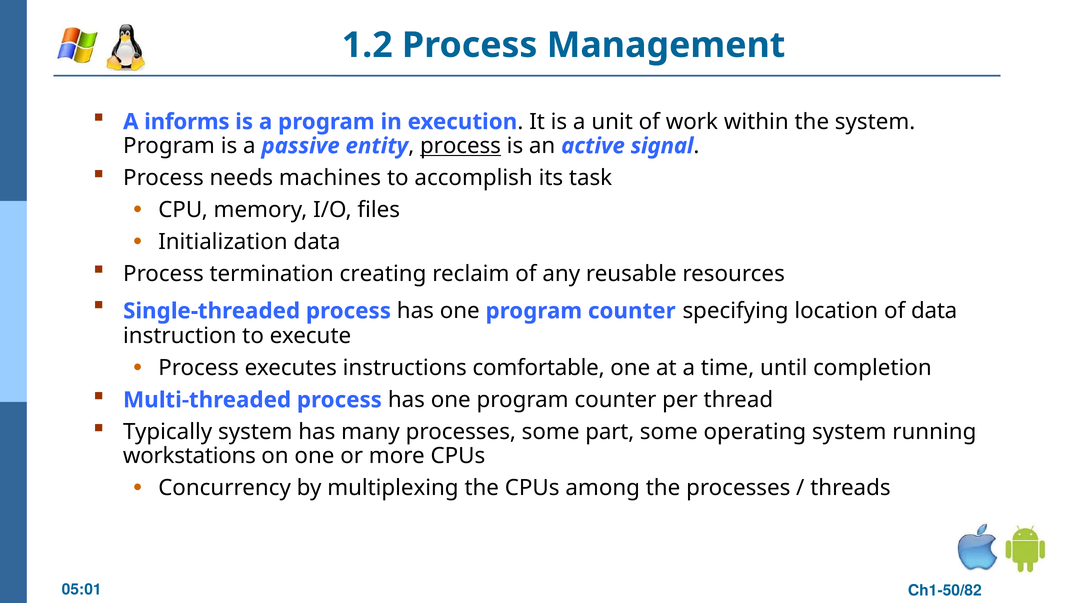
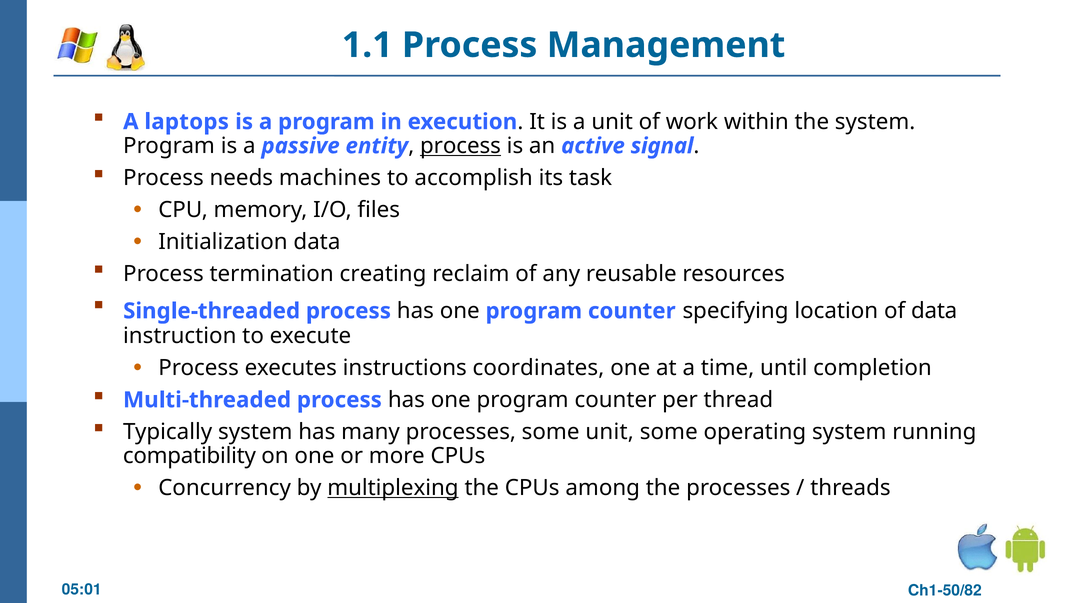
1.2: 1.2 -> 1.1
informs: informs -> laptops
comfortable: comfortable -> coordinates
some part: part -> unit
workstations: workstations -> compatibility
multiplexing underline: none -> present
